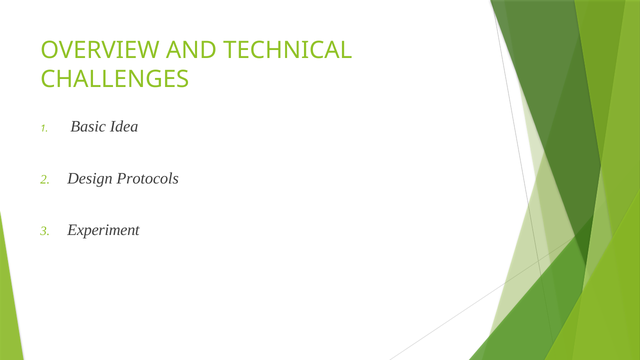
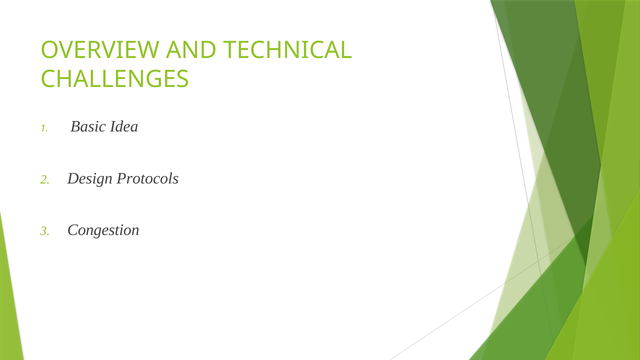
Experiment: Experiment -> Congestion
